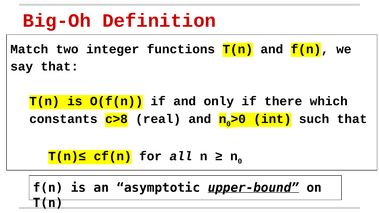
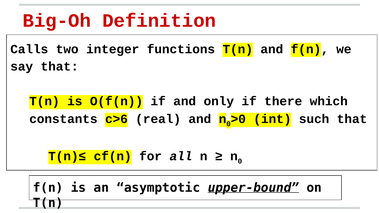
Match: Match -> Calls
c>8: c>8 -> c>6
